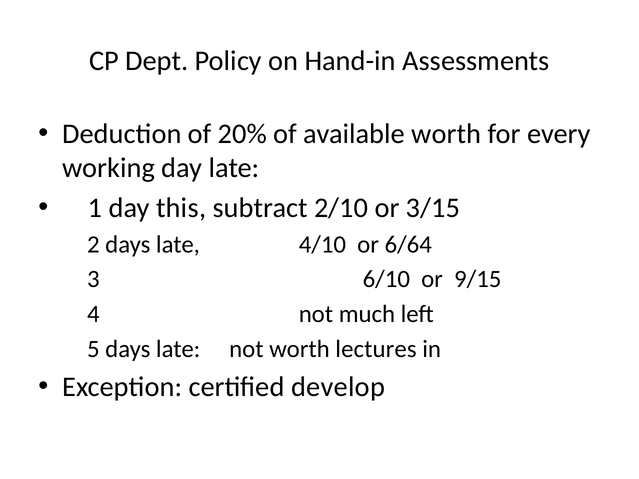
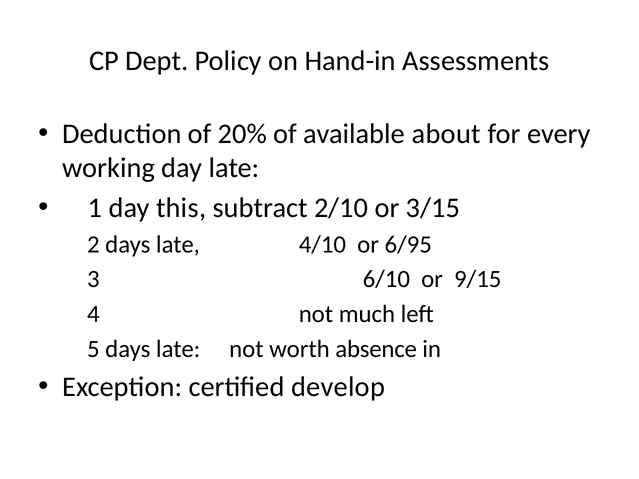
available worth: worth -> about
6/64: 6/64 -> 6/95
lectures: lectures -> absence
